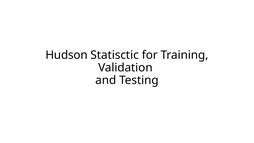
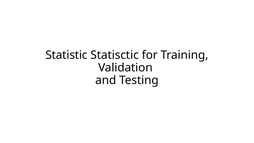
Hudson: Hudson -> Statistic
